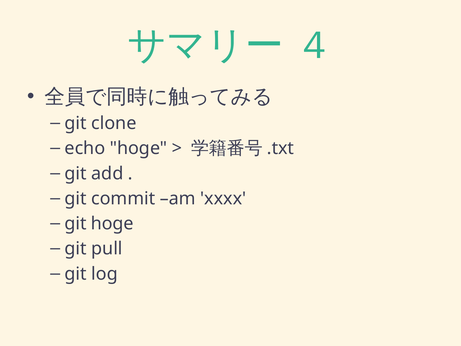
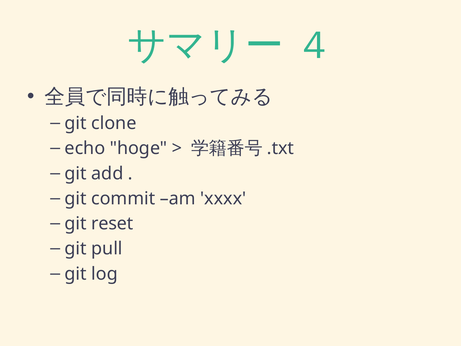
git hoge: hoge -> reset
